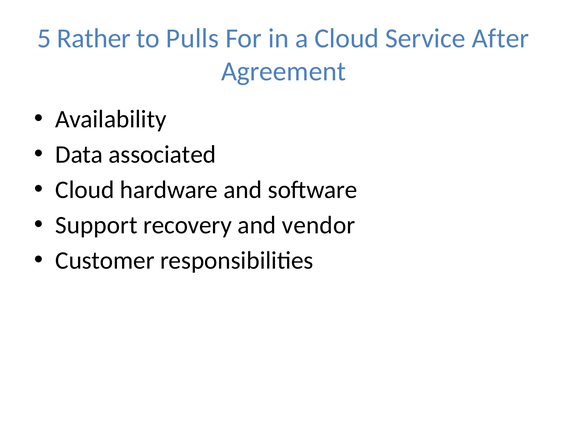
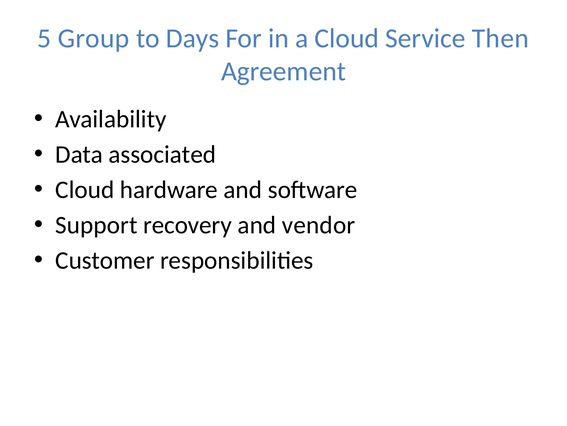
Rather: Rather -> Group
Pulls: Pulls -> Days
After: After -> Then
